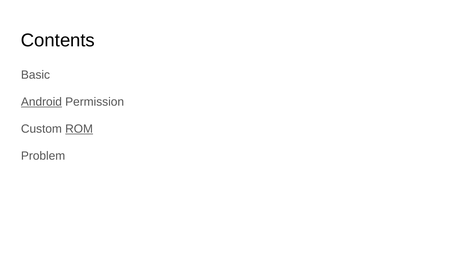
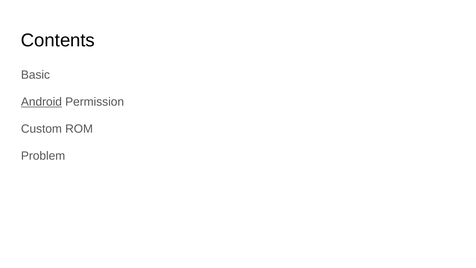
ROM underline: present -> none
